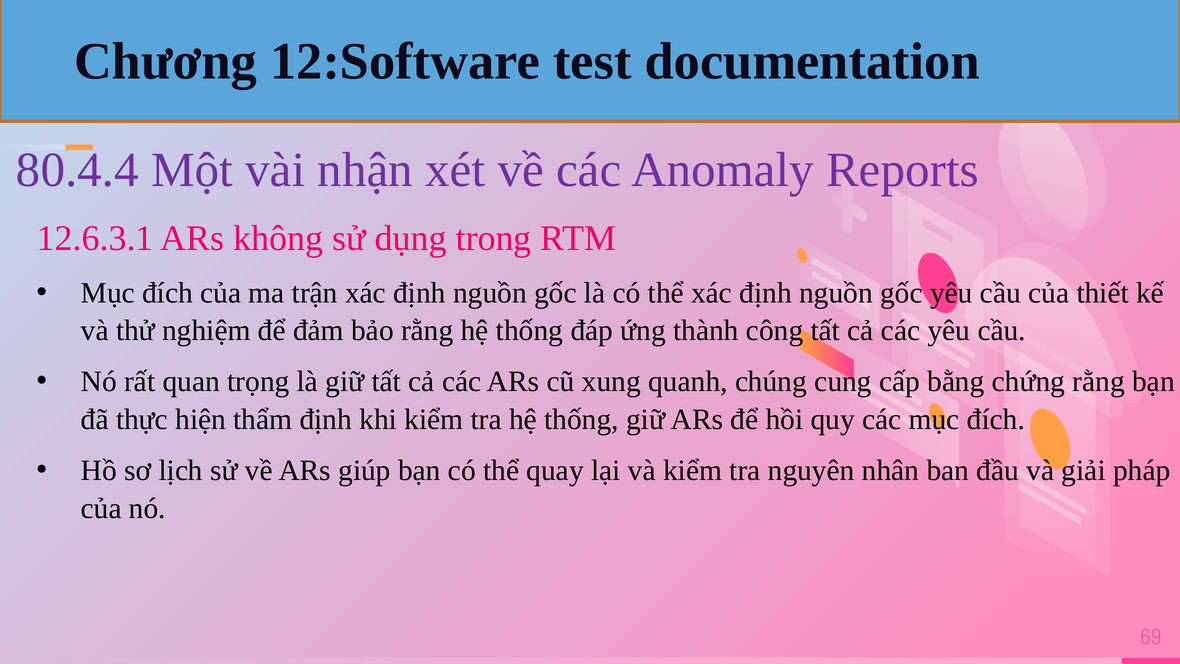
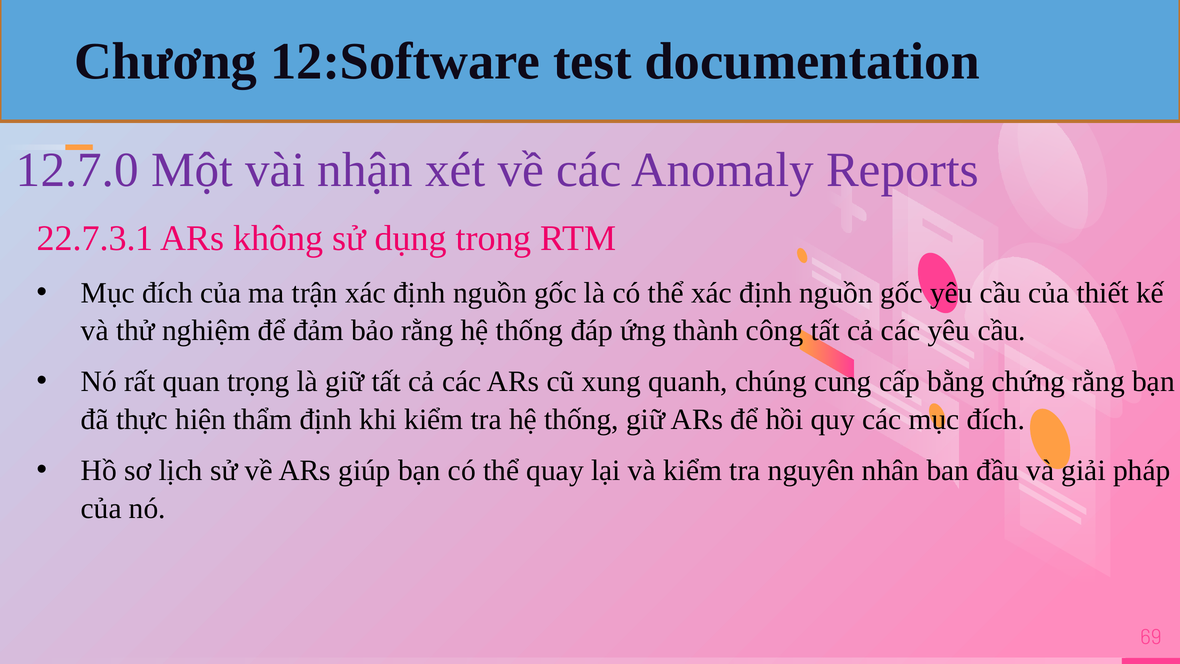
80.4.4: 80.4.4 -> 12.7.0
12.6.3.1: 12.6.3.1 -> 22.7.3.1
